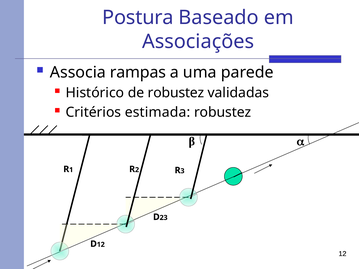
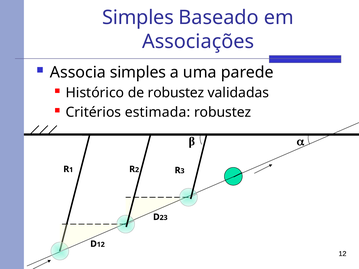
Postura at (138, 18): Postura -> Simples
Associa rampas: rampas -> simples
